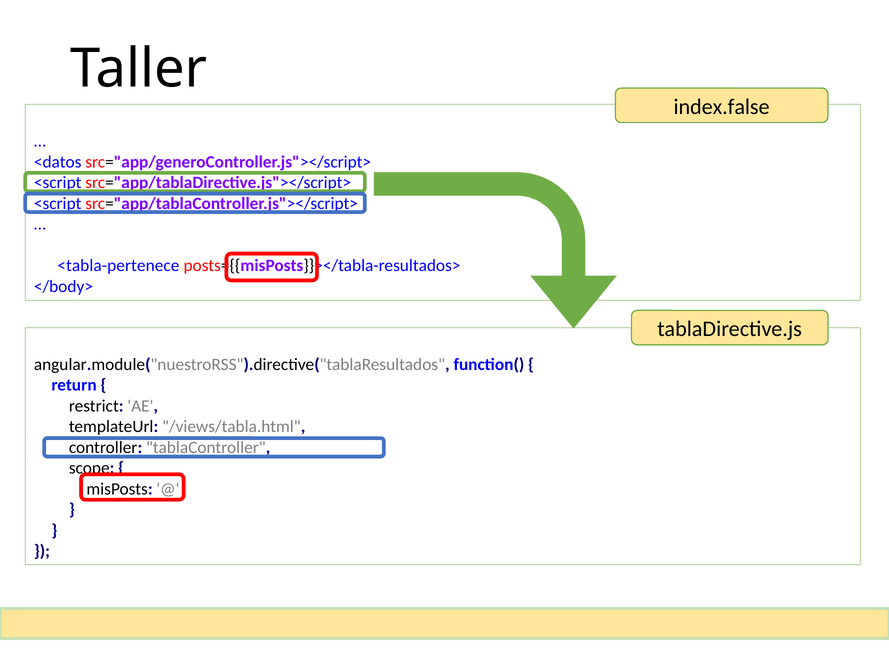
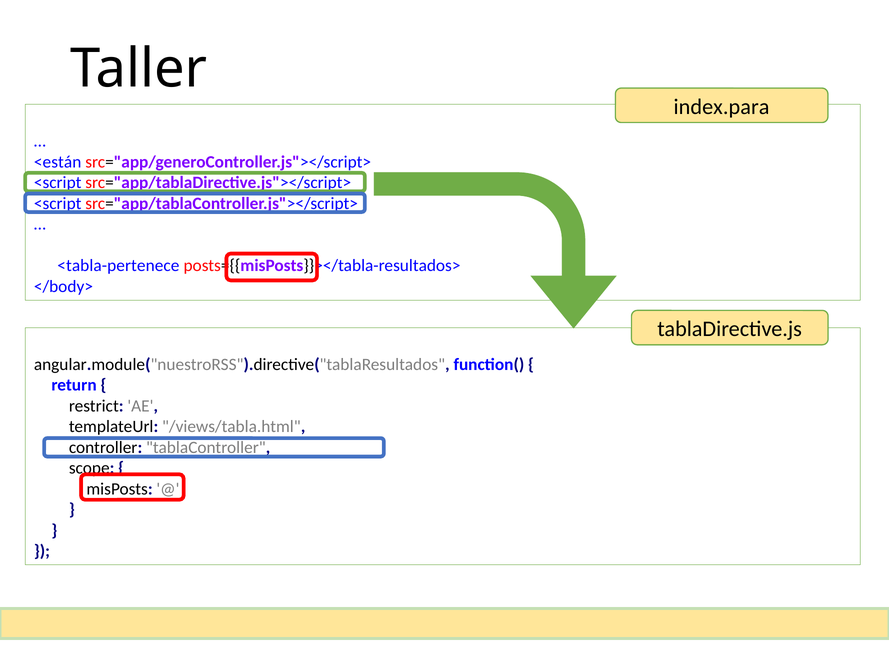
index.false: index.false -> index.para
<datos: <datos -> <están
